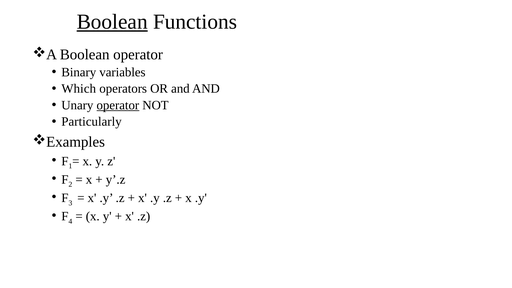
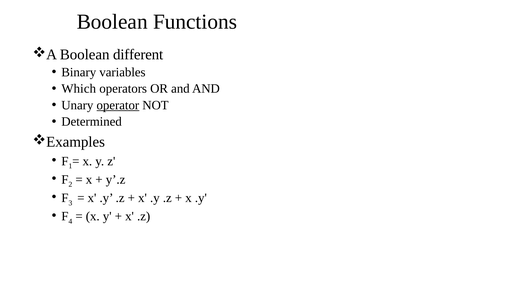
Boolean at (112, 22) underline: present -> none
Boolean operator: operator -> different
Particularly: Particularly -> Determined
